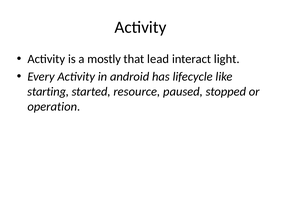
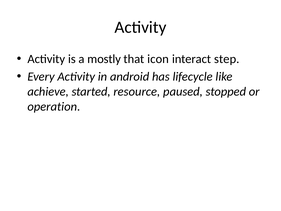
lead: lead -> icon
light: light -> step
starting: starting -> achieve
